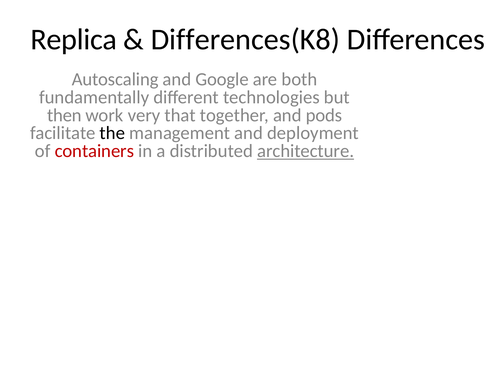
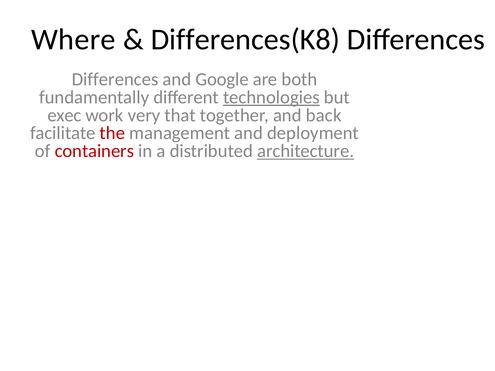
Replica: Replica -> Where
Autoscaling at (115, 79): Autoscaling -> Differences
technologies underline: none -> present
then: then -> exec
pods: pods -> back
the colour: black -> red
